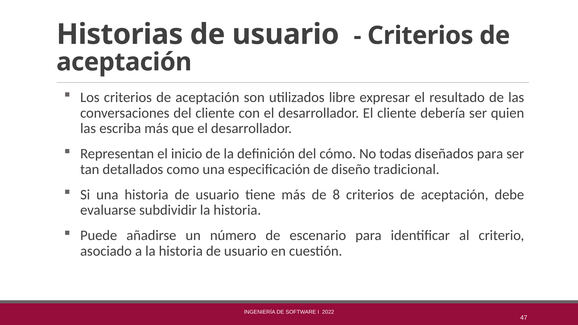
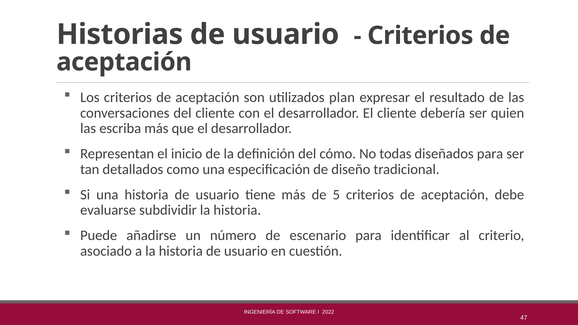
libre: libre -> plan
8: 8 -> 5
